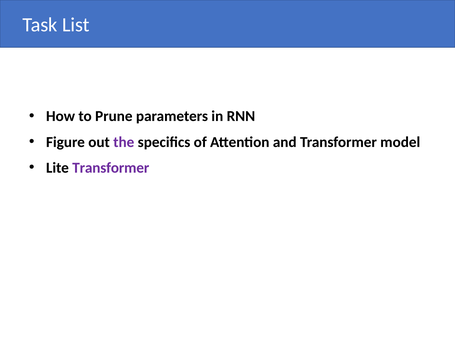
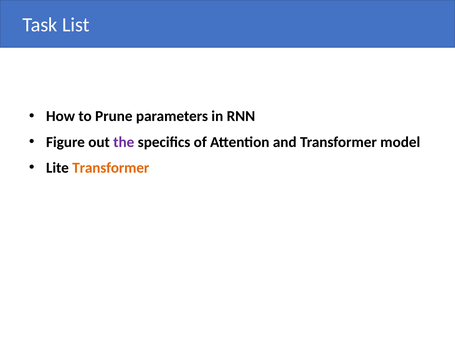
Transformer at (111, 168) colour: purple -> orange
